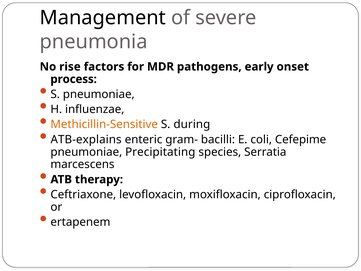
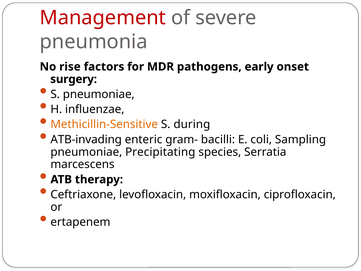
Management colour: black -> red
process: process -> surgery
ATB-explains: ATB-explains -> ATB-invading
Cefepime: Cefepime -> Sampling
